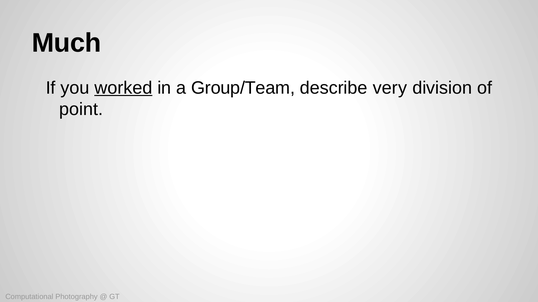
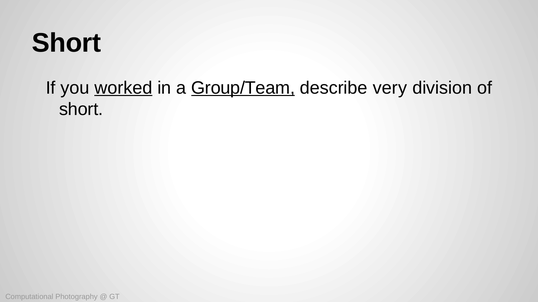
Much at (66, 43): Much -> Short
Group/Team underline: none -> present
point at (81, 110): point -> short
